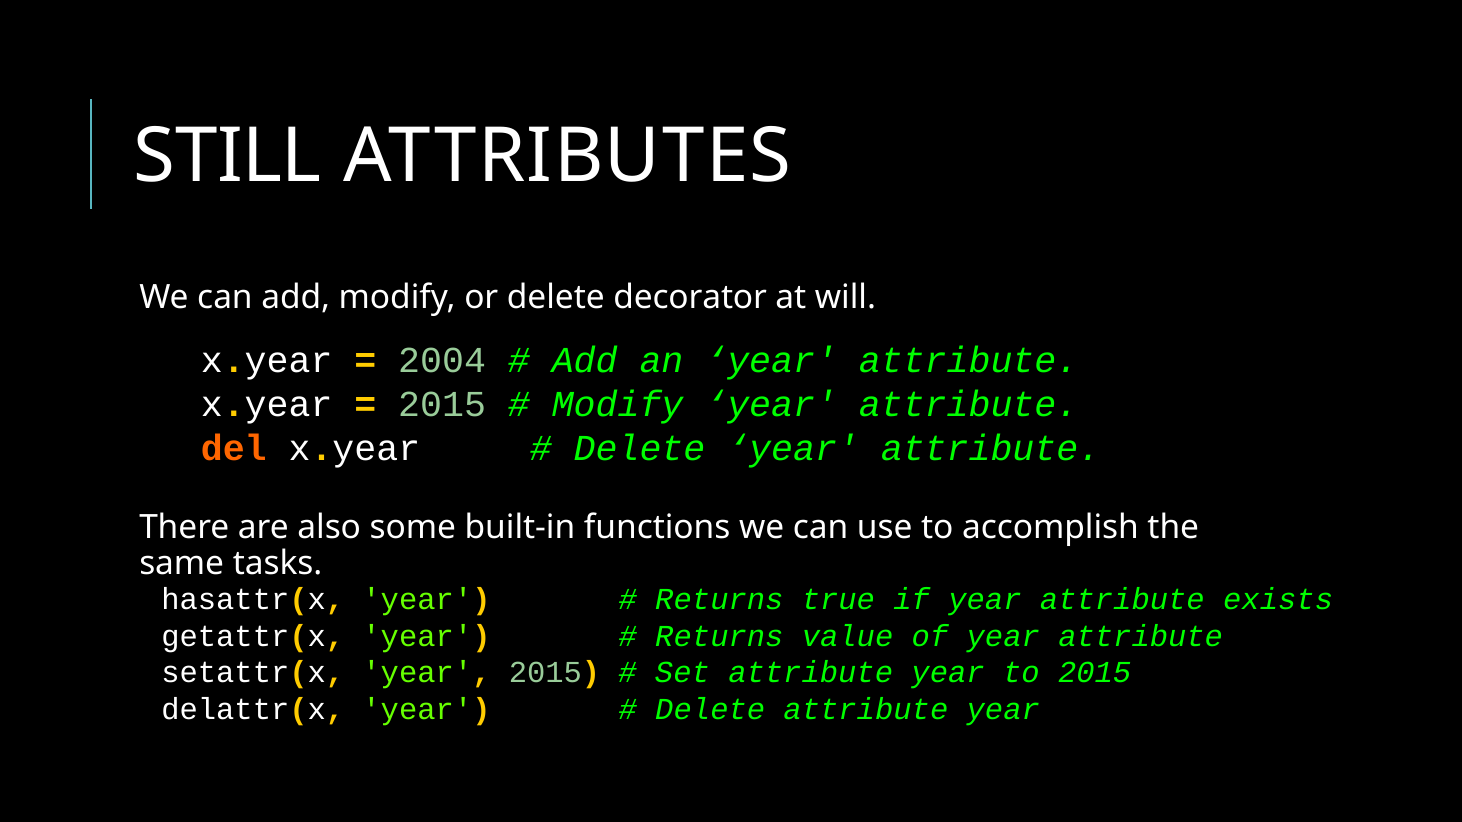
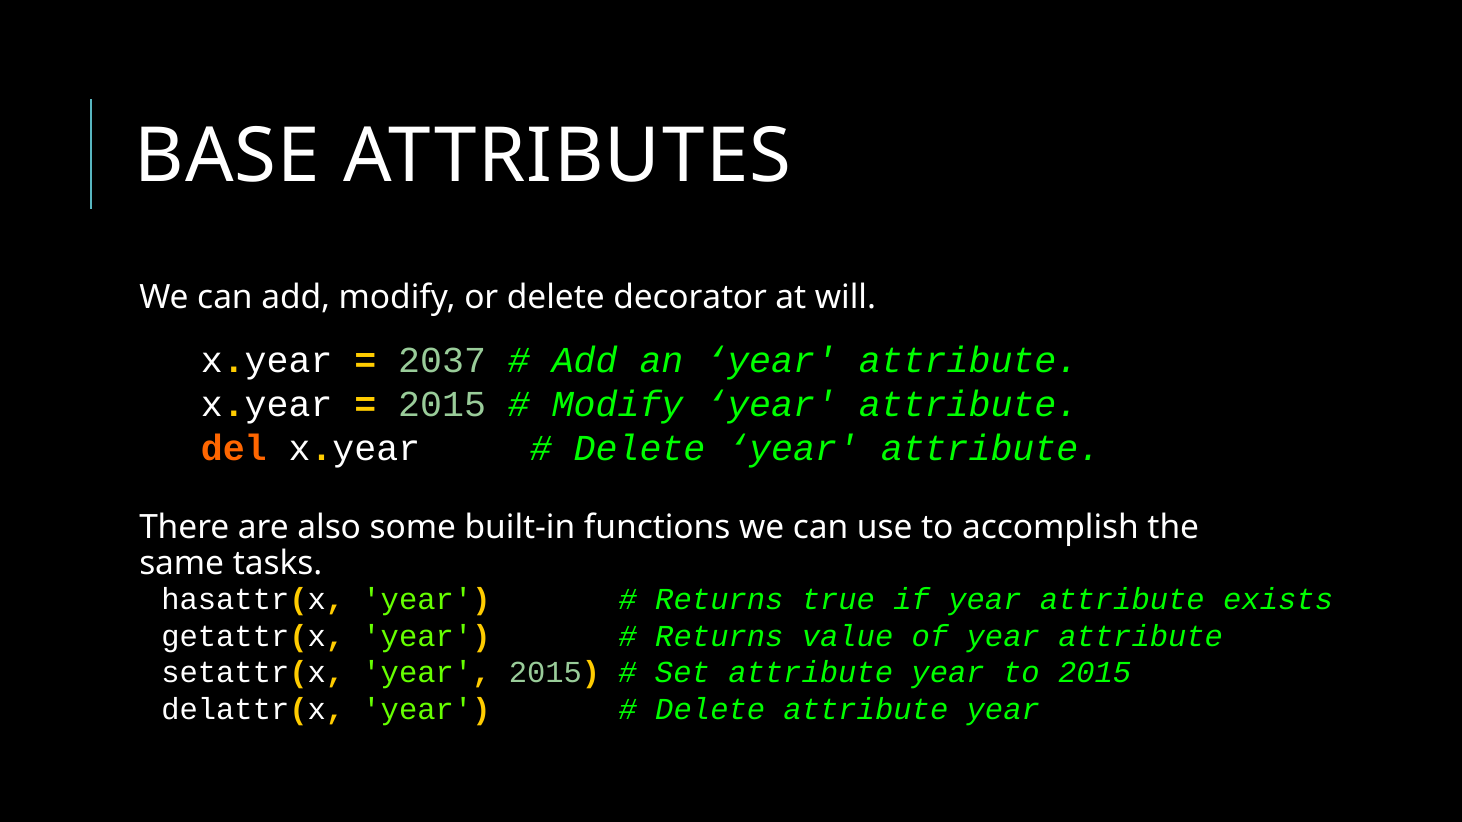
STILL: STILL -> BASE
2004: 2004 -> 2037
